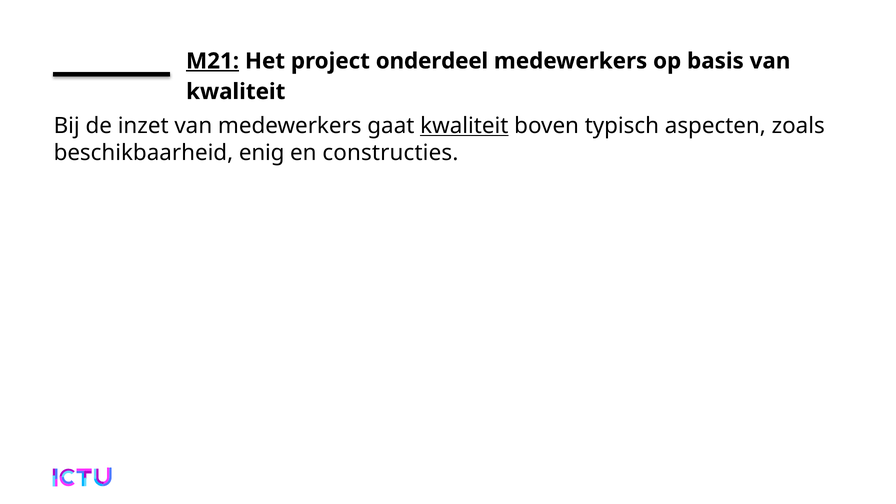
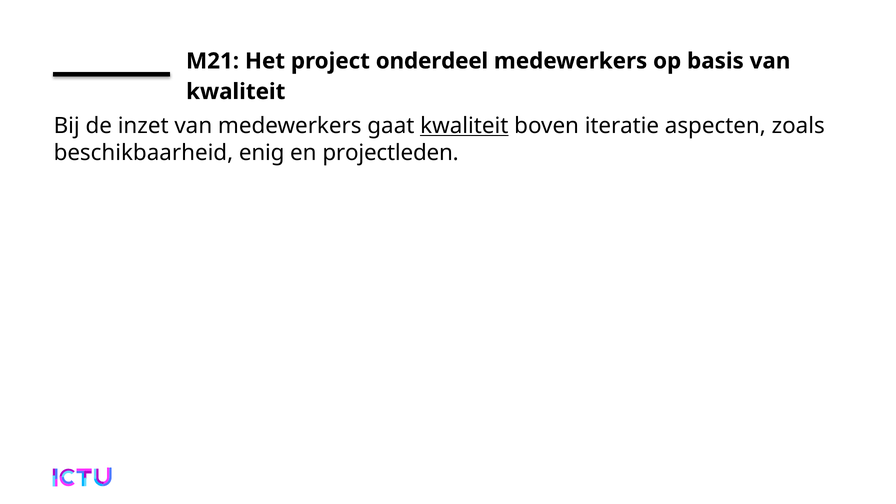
M21 underline: present -> none
typisch: typisch -> iteratie
constructies: constructies -> projectleden
